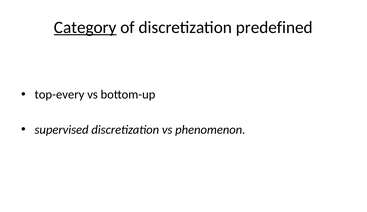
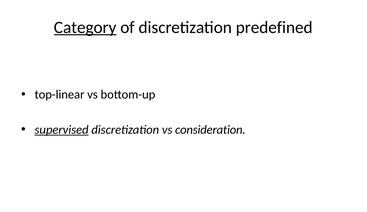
top-every: top-every -> top-linear
supervised underline: none -> present
phenomenon: phenomenon -> consideration
